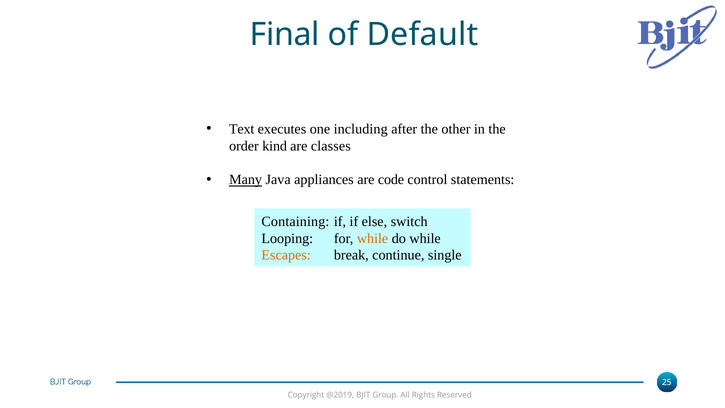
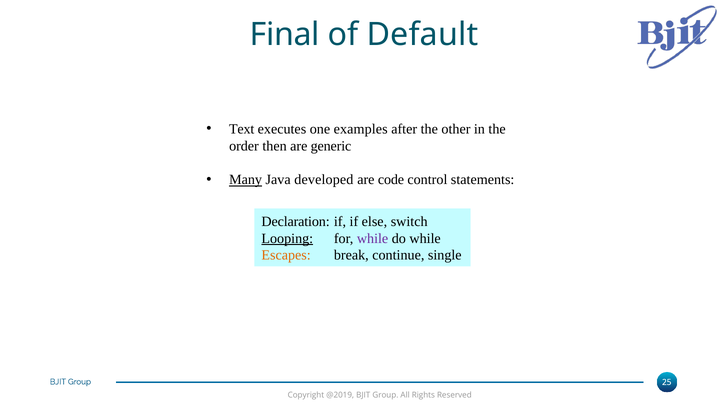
including: including -> examples
kind: kind -> then
classes: classes -> generic
appliances: appliances -> developed
Containing: Containing -> Declaration
Looping underline: none -> present
while at (373, 238) colour: orange -> purple
